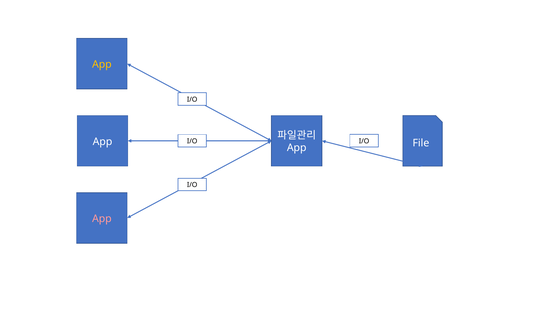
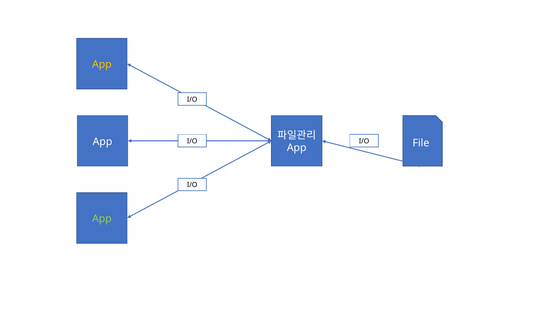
App at (102, 219) colour: pink -> light green
